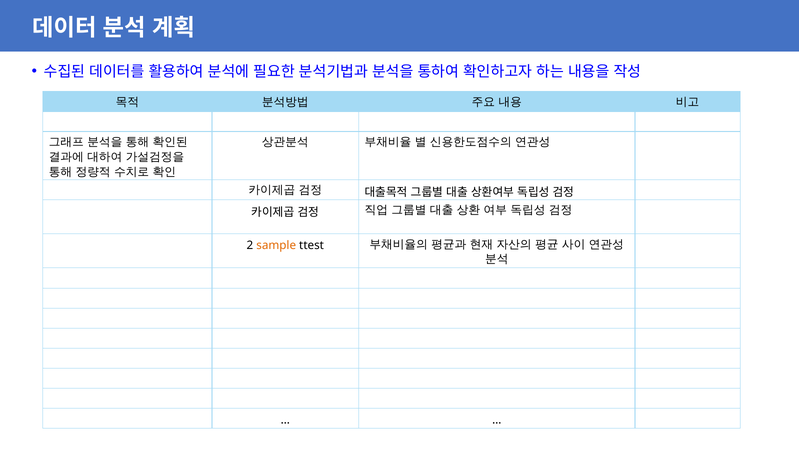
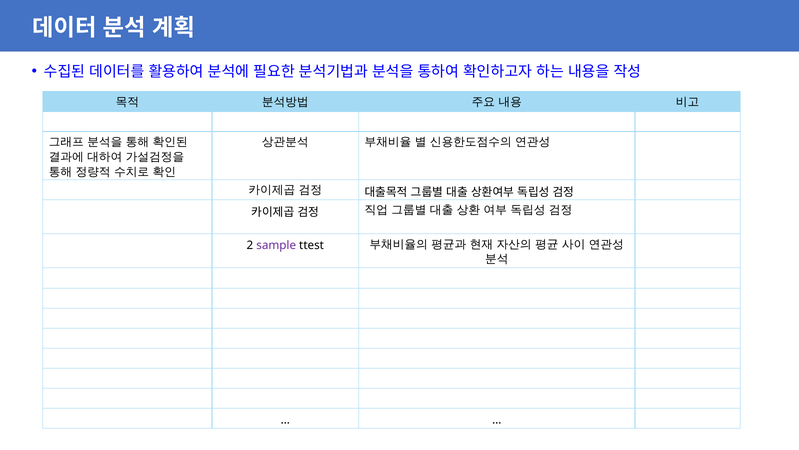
sample colour: orange -> purple
